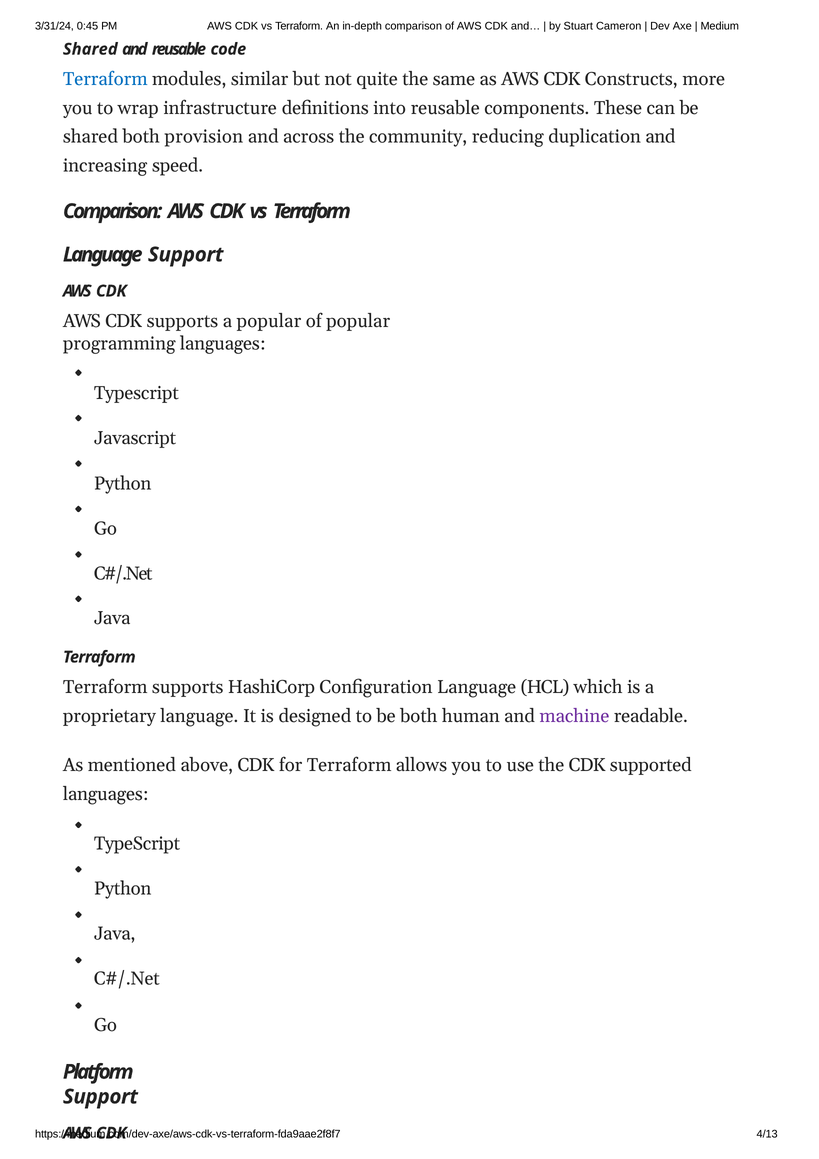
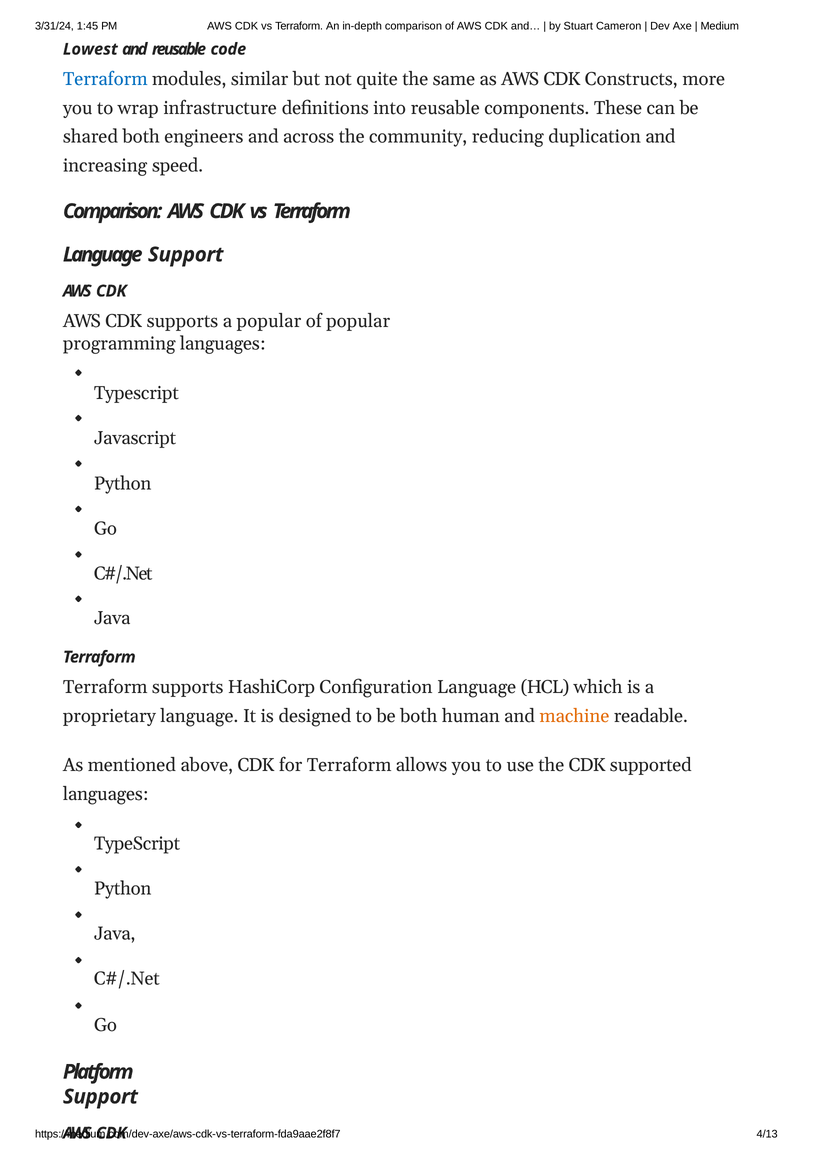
0:45: 0:45 -> 1:45
Shared at (90, 49): Shared -> Lowest
provision: provision -> engineers
machine colour: purple -> orange
